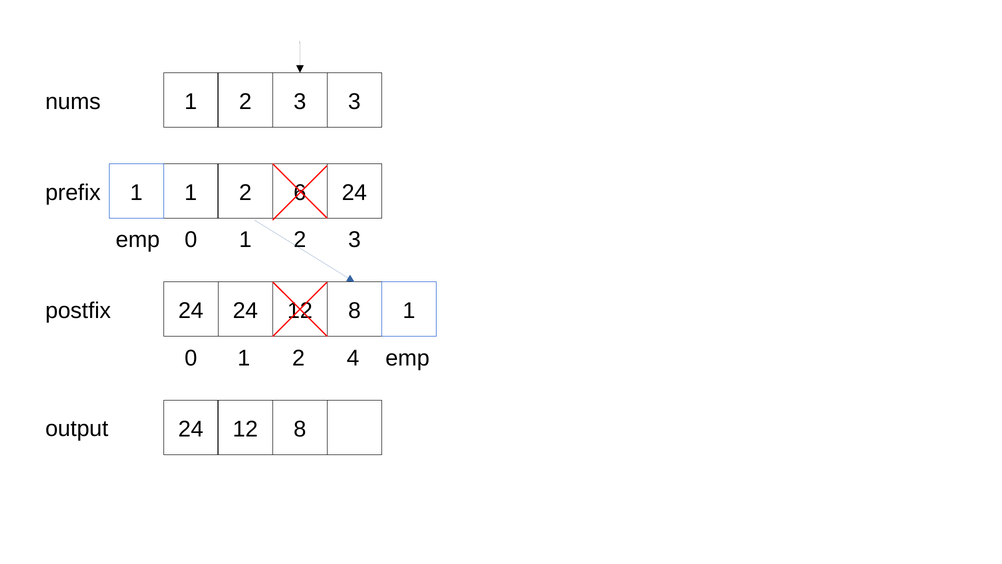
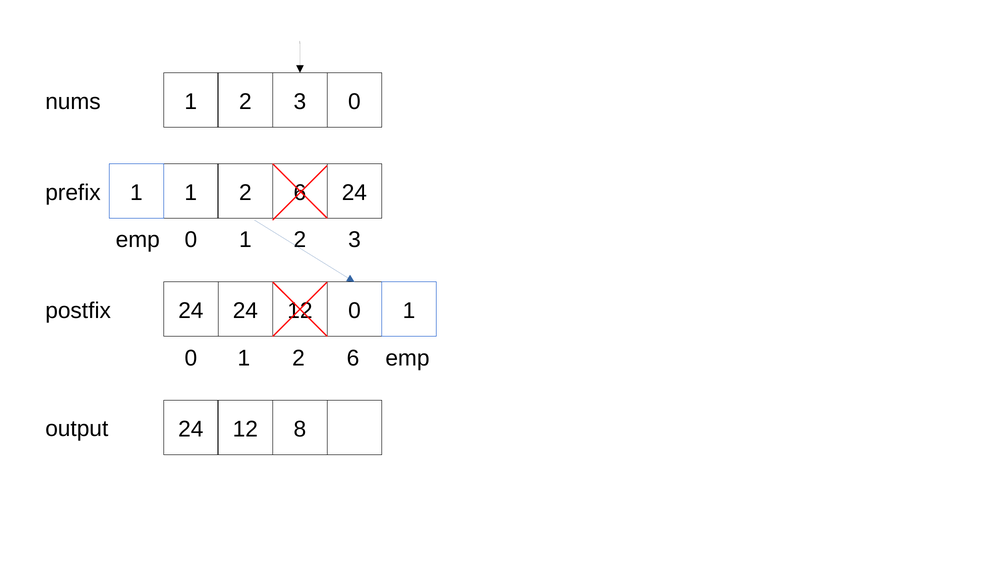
3 at (354, 101): 3 -> 0
8 at (354, 311): 8 -> 0
2 4: 4 -> 6
